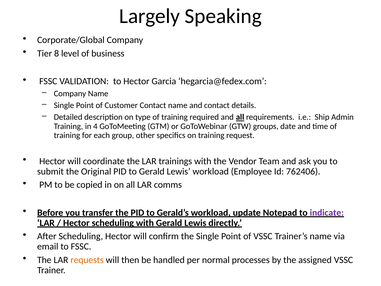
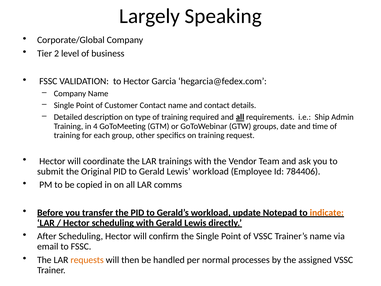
8: 8 -> 2
762406: 762406 -> 784406
indicate colour: purple -> orange
